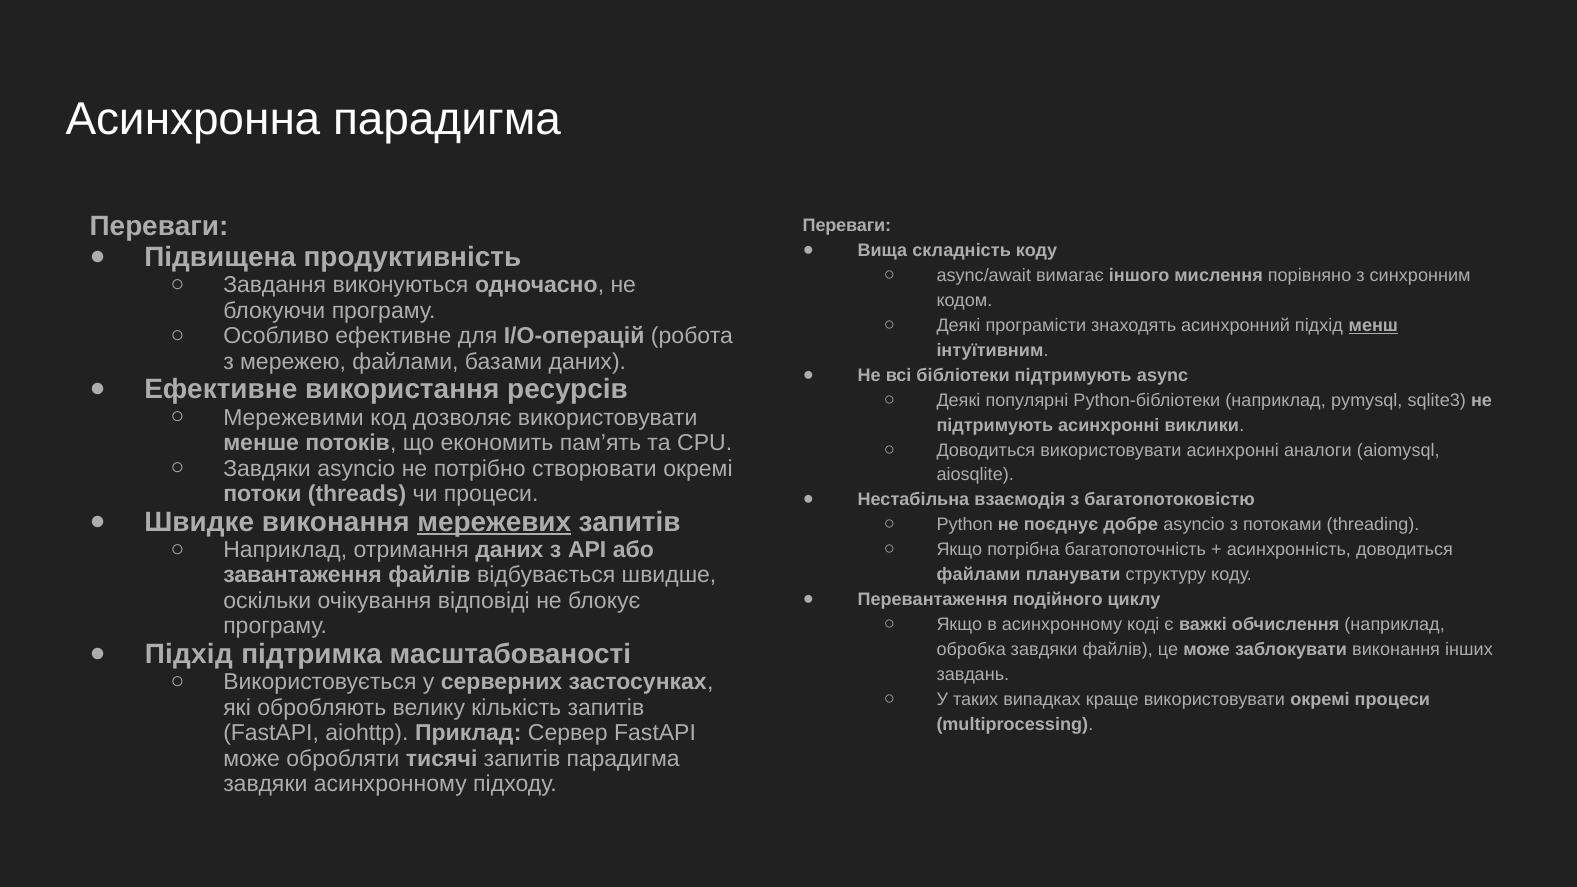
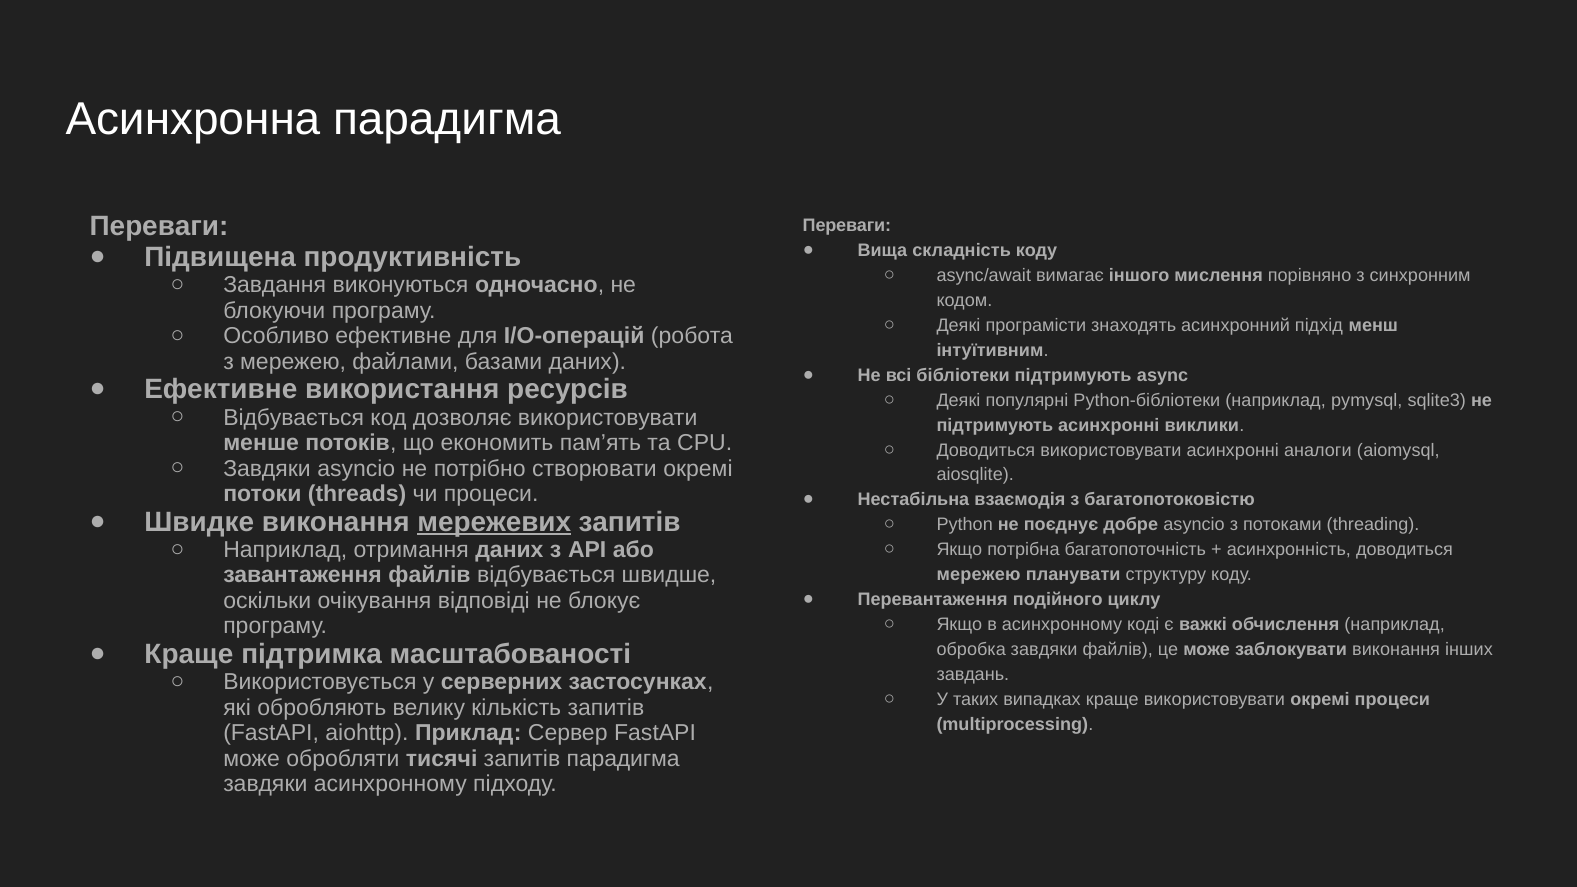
менш underline: present -> none
Мережевими at (294, 418): Мережевими -> Відбувається
файлами at (979, 575): файлами -> мережею
Підхід at (189, 654): Підхід -> Краще
